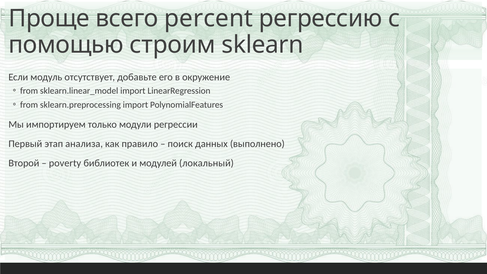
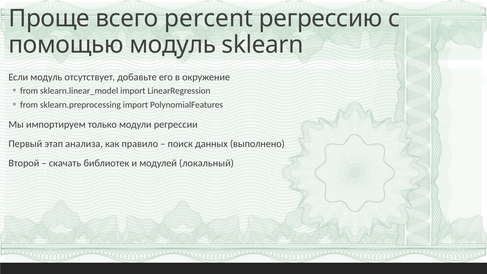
помощью строим: строим -> модуль
poverty: poverty -> скачать
